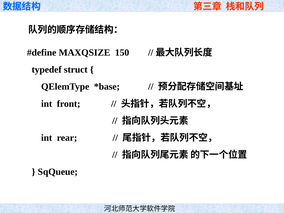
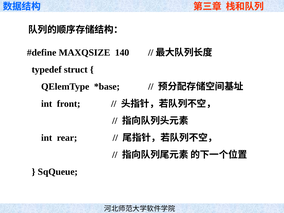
150: 150 -> 140
